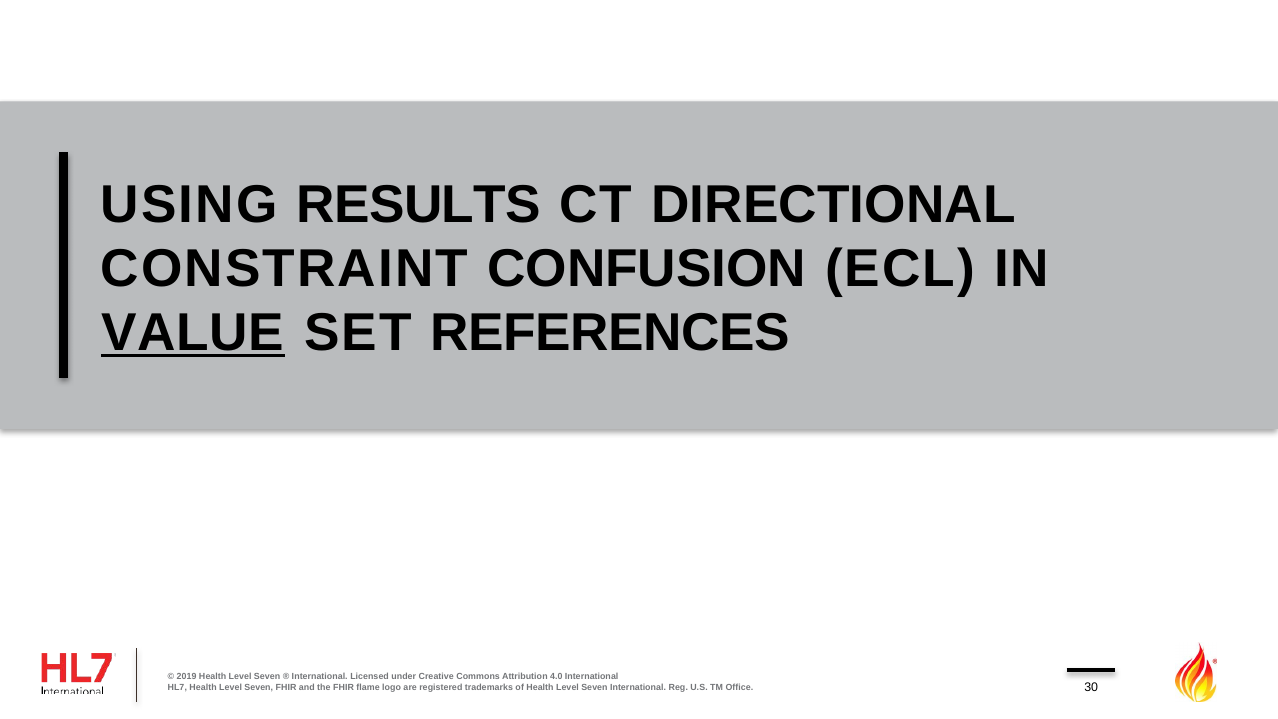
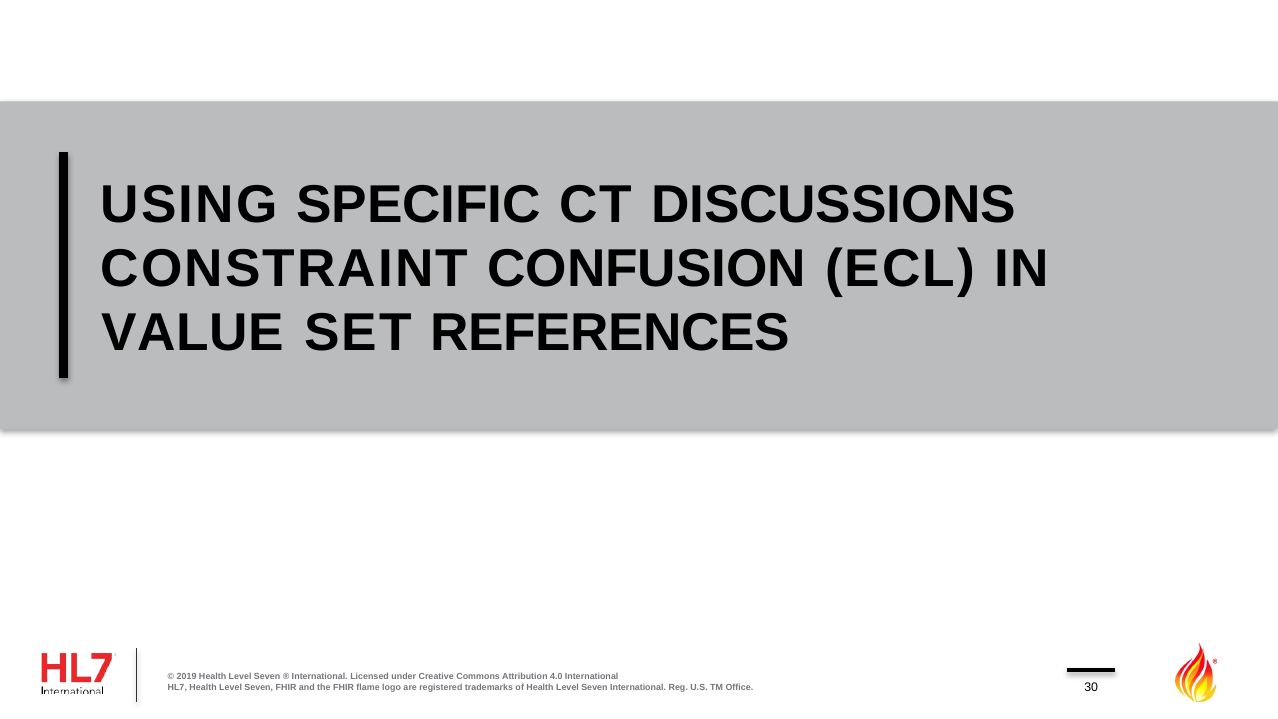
RESULTS: RESULTS -> SPECIFIC
DIRECTIONAL: DIRECTIONAL -> DISCUSSIONS
VALUE underline: present -> none
